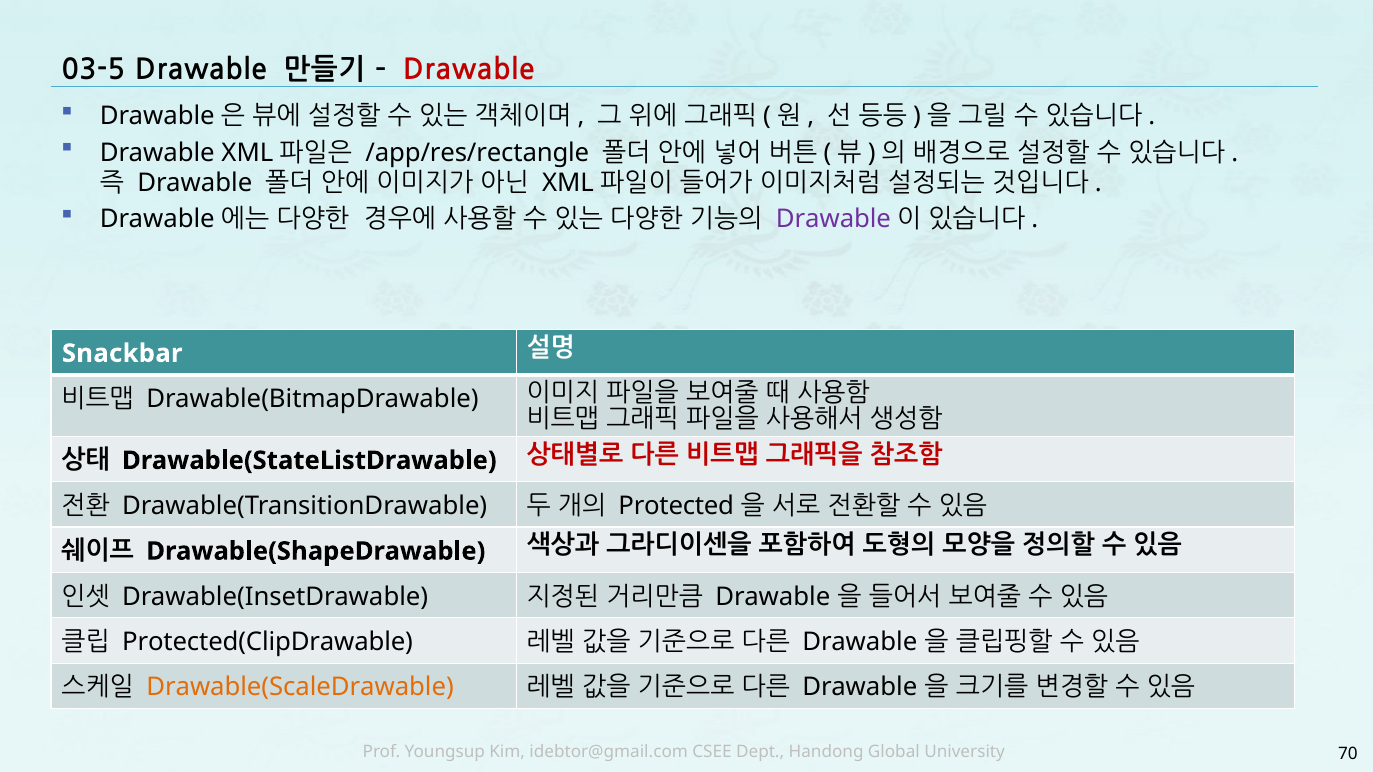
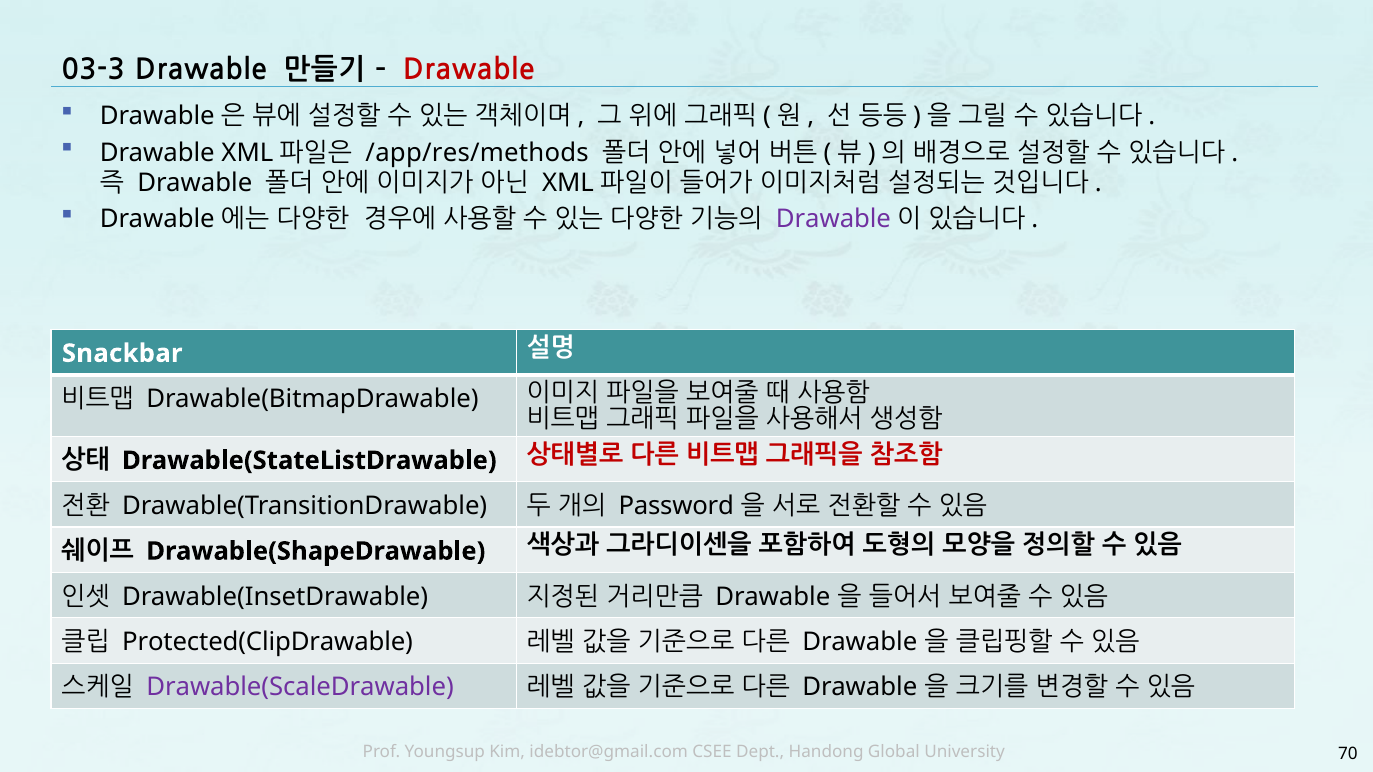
03-5: 03-5 -> 03-3
/app/res/rectangle: /app/res/rectangle -> /app/res/methods
Protected: Protected -> Password
Drawable(ScaleDrawable colour: orange -> purple
